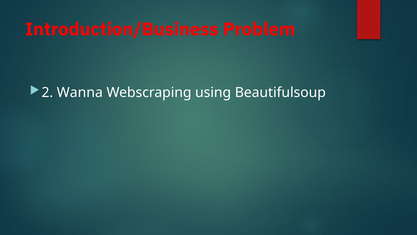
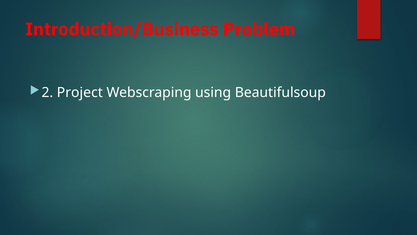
Wanna: Wanna -> Project
